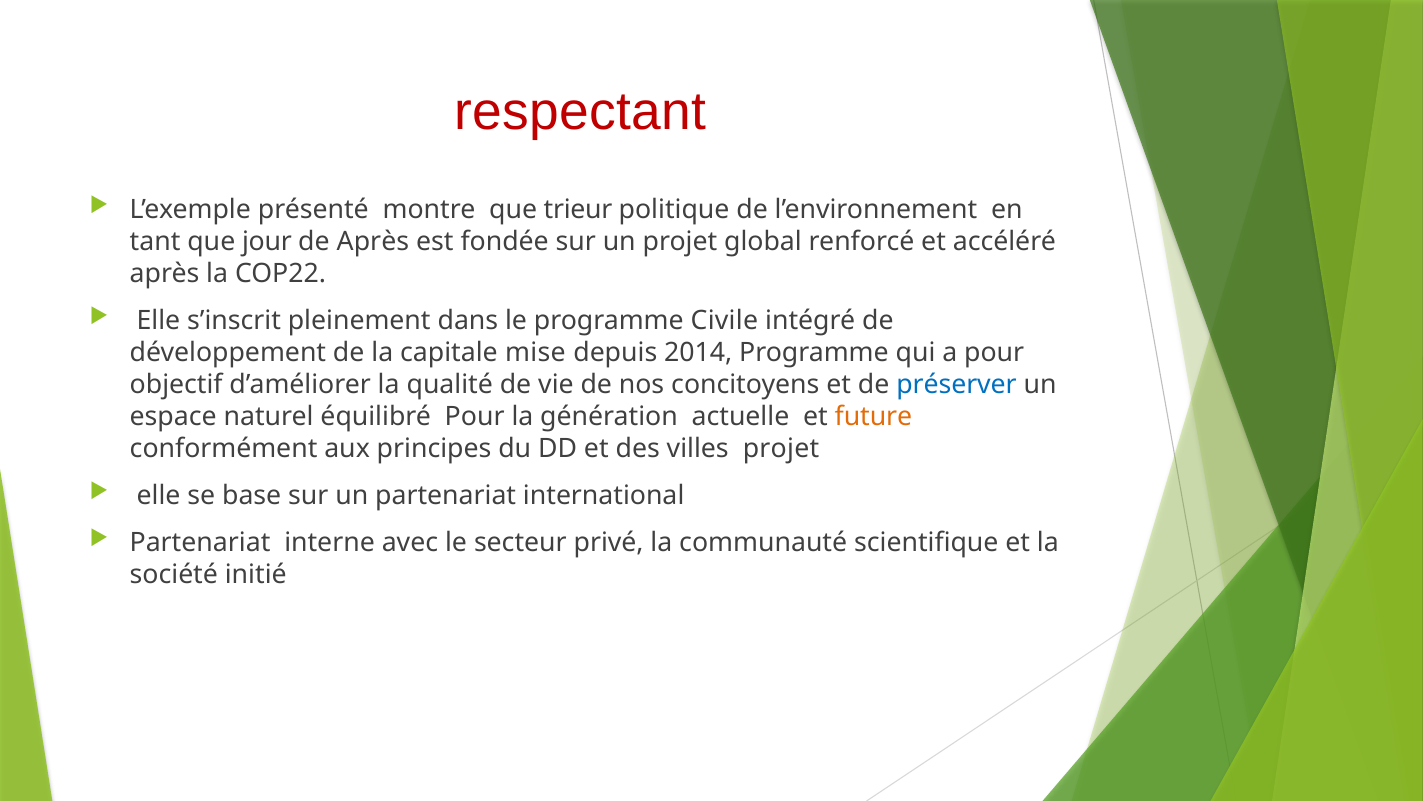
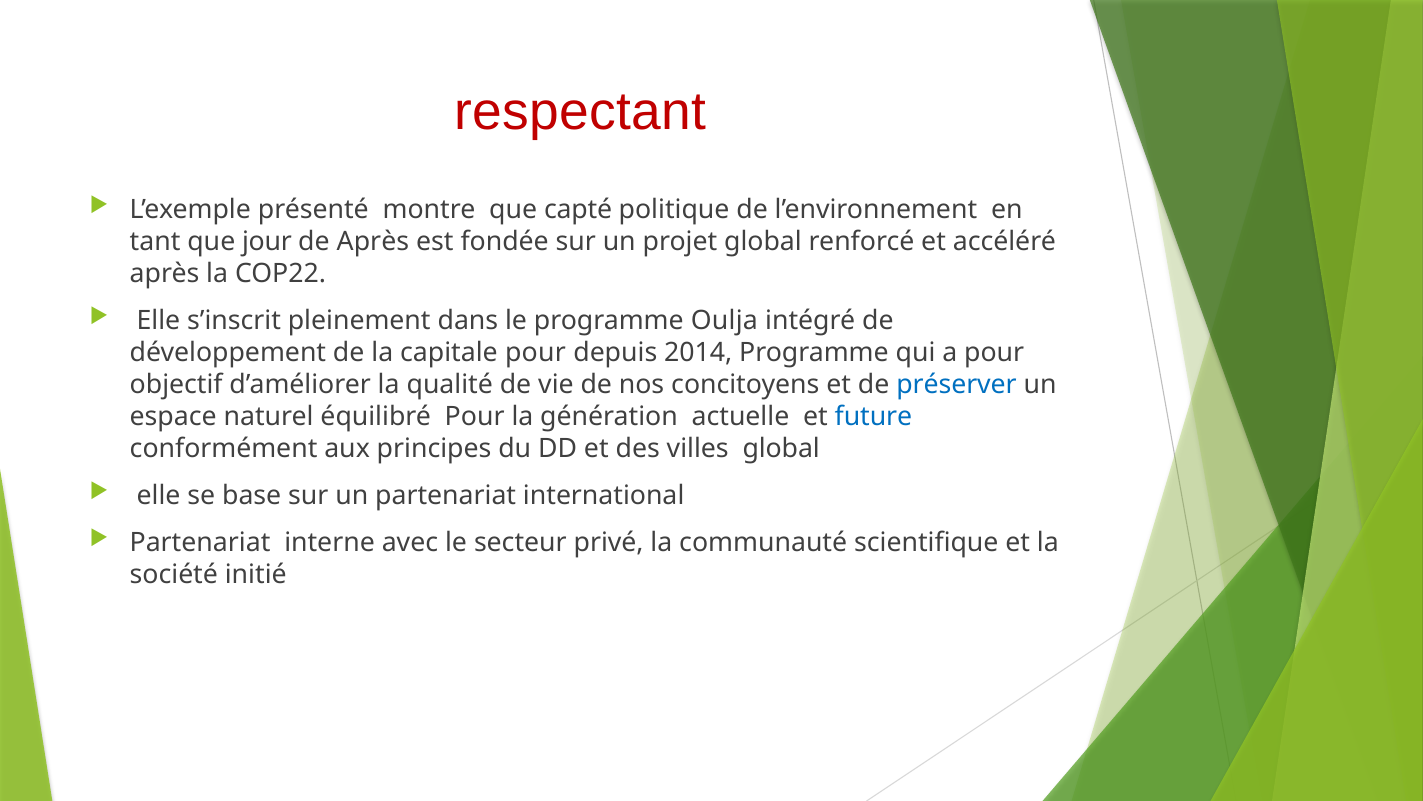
trieur: trieur -> capté
Civile: Civile -> Oulja
capitale mise: mise -> pour
future colour: orange -> blue
villes projet: projet -> global
